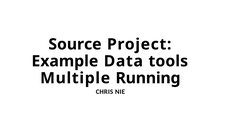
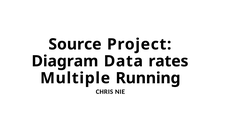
Example: Example -> Diagram
tools: tools -> rates
